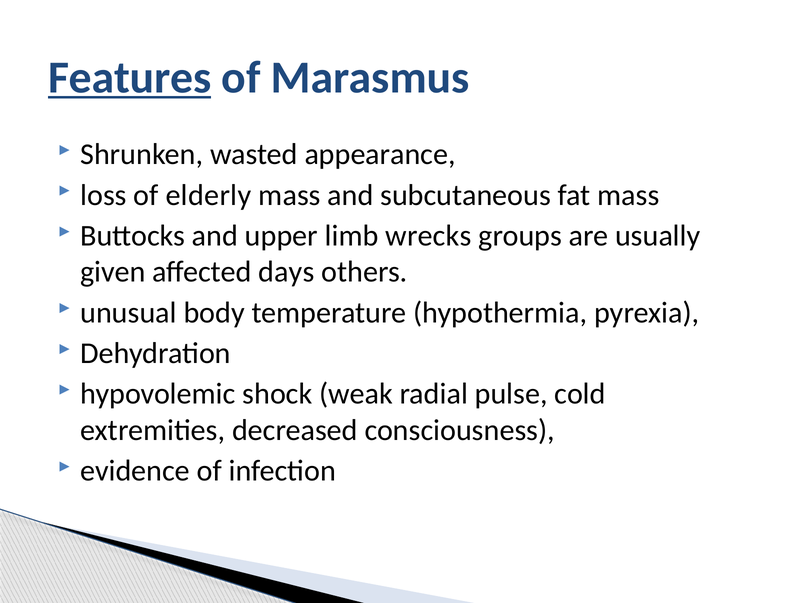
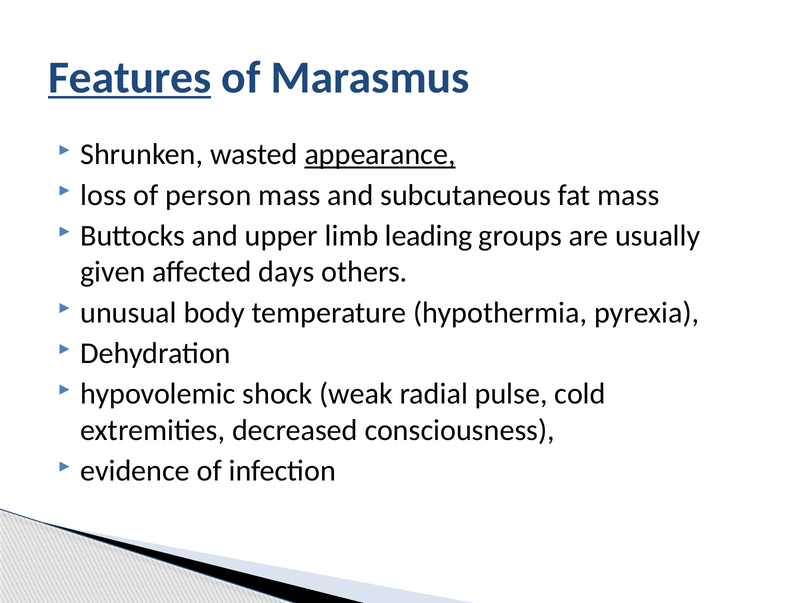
appearance underline: none -> present
elderly: elderly -> person
wrecks: wrecks -> leading
